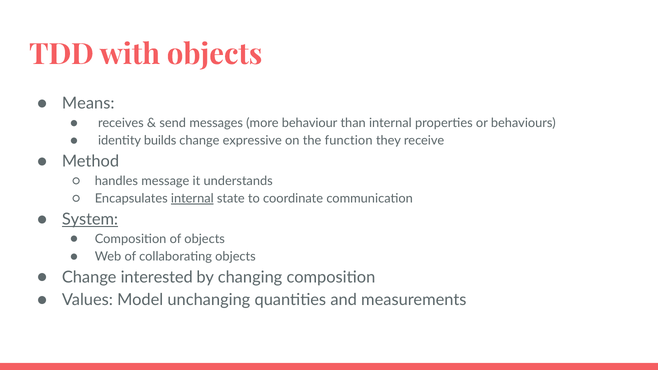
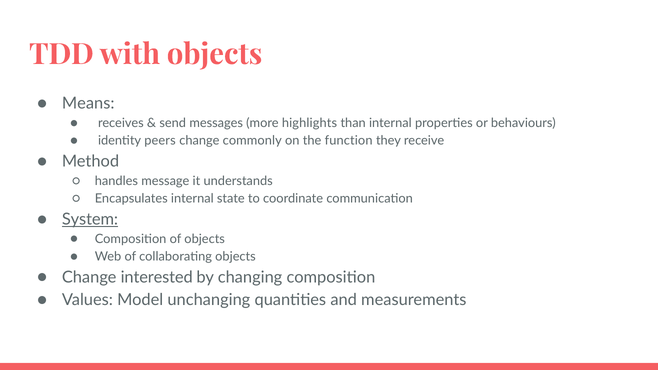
behaviour: behaviour -> highlights
builds: builds -> peers
expressive: expressive -> commonly
internal at (192, 199) underline: present -> none
